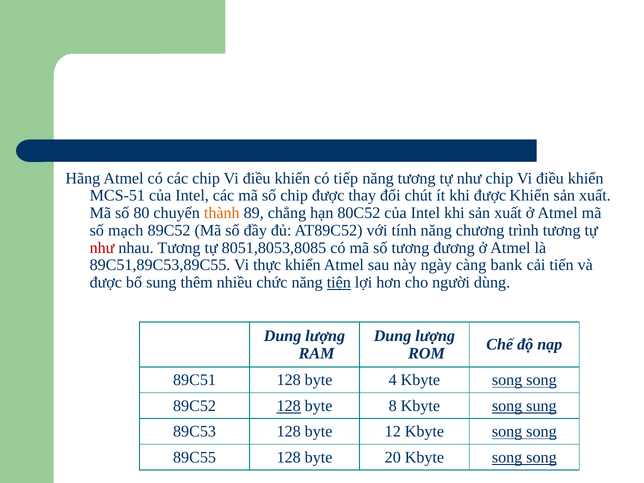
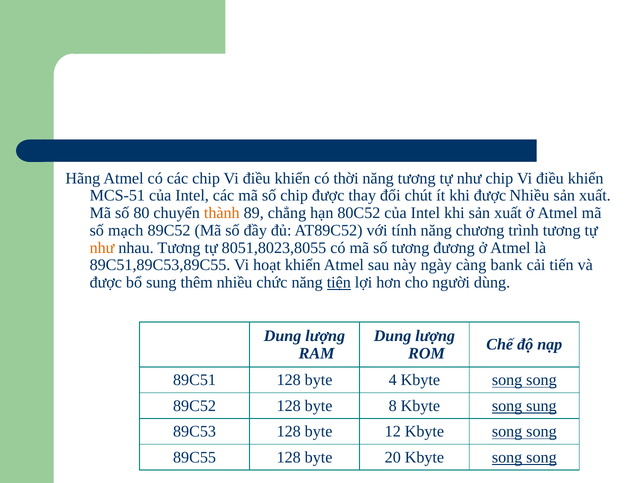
tiếp: tiếp -> thời
được Khiển: Khiển -> Nhiều
như at (102, 248) colour: red -> orange
8051,8053,8085: 8051,8053,8085 -> 8051,8023,8055
thực: thực -> hoạt
128 at (289, 406) underline: present -> none
